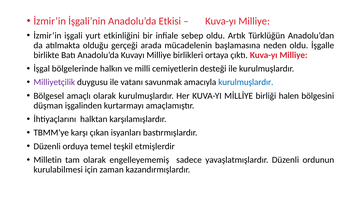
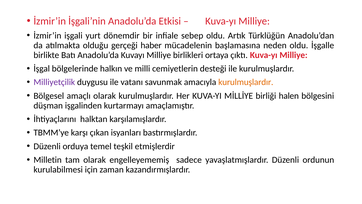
etkinliğini: etkinliğini -> dönemdir
arada: arada -> haber
kurulmuşlardır at (246, 82) colour: blue -> orange
